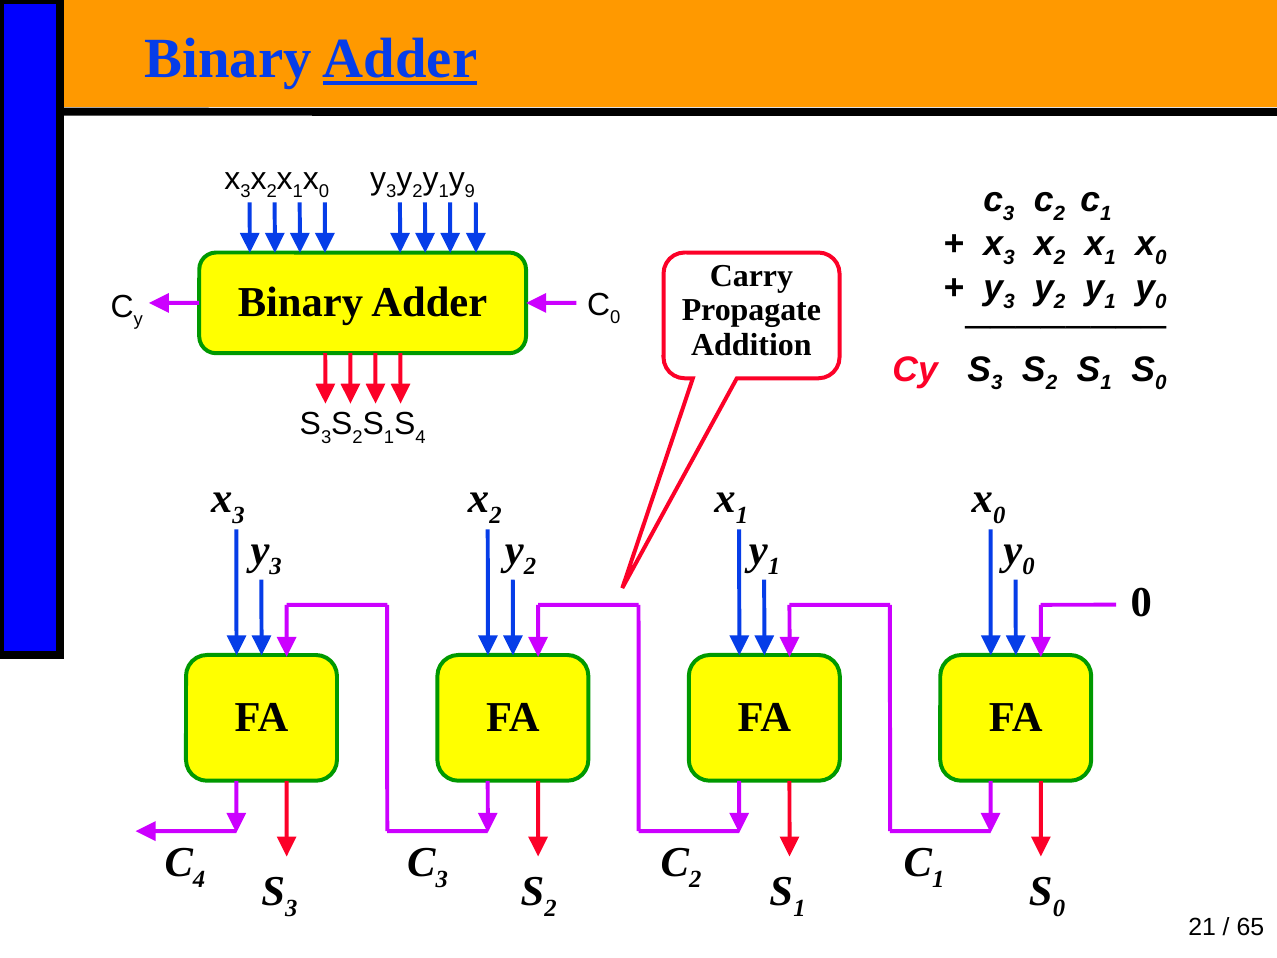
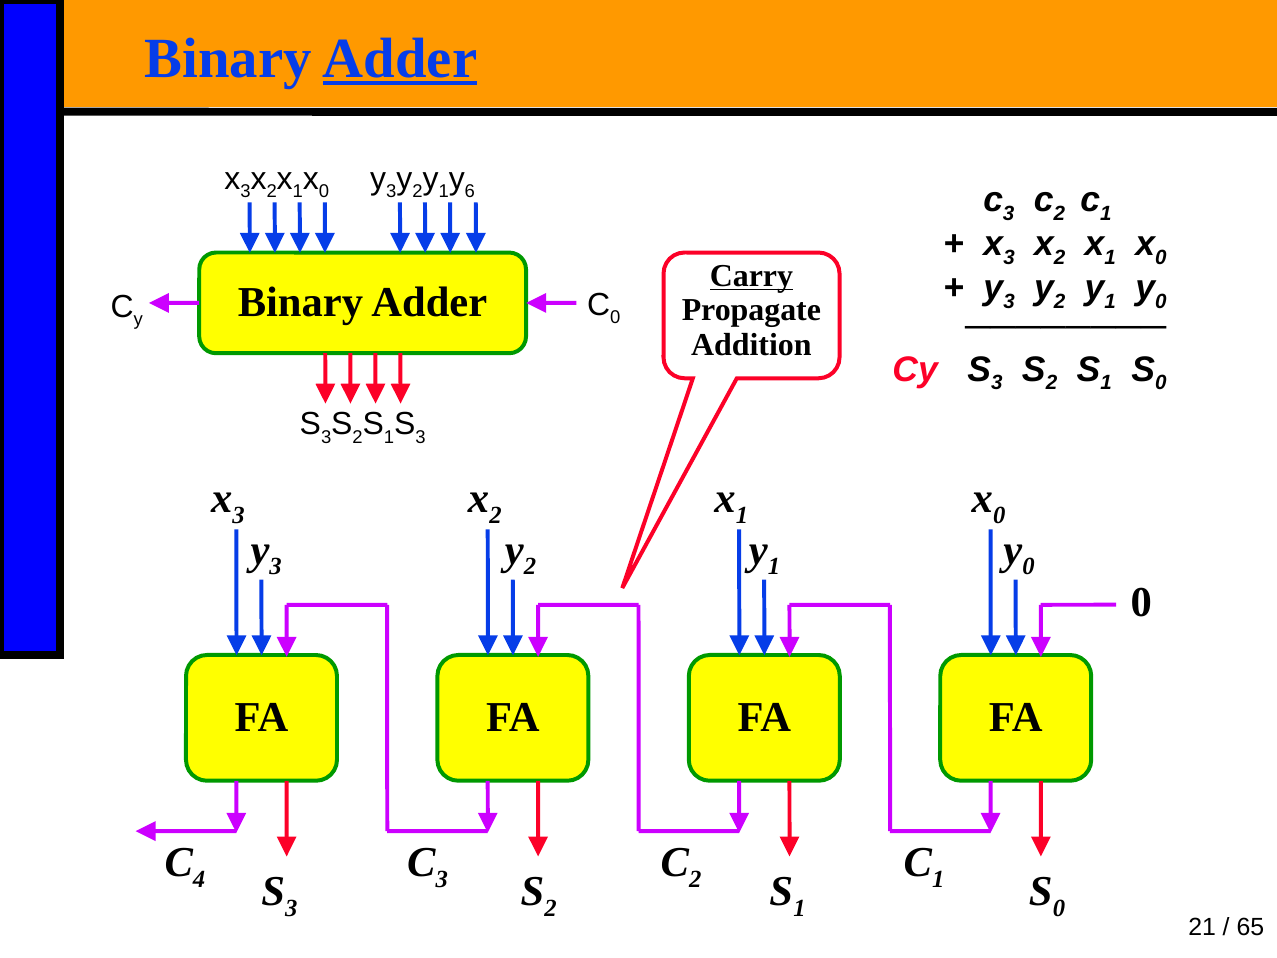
9: 9 -> 6
Carry underline: none -> present
4 at (421, 437): 4 -> 3
